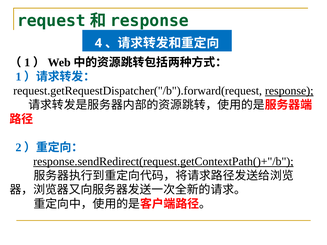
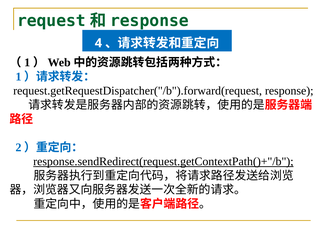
response underline: present -> none
